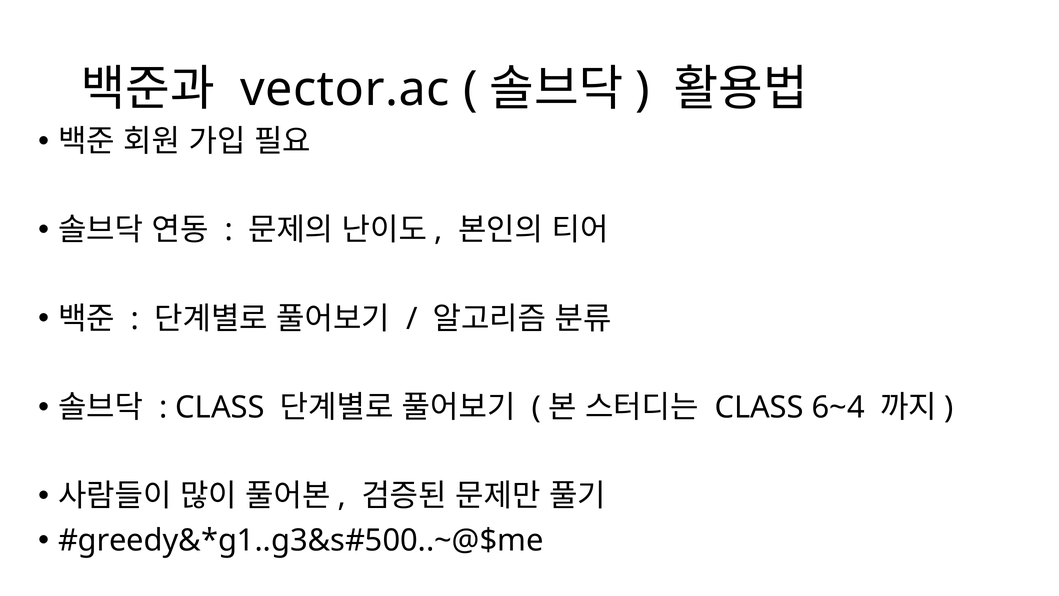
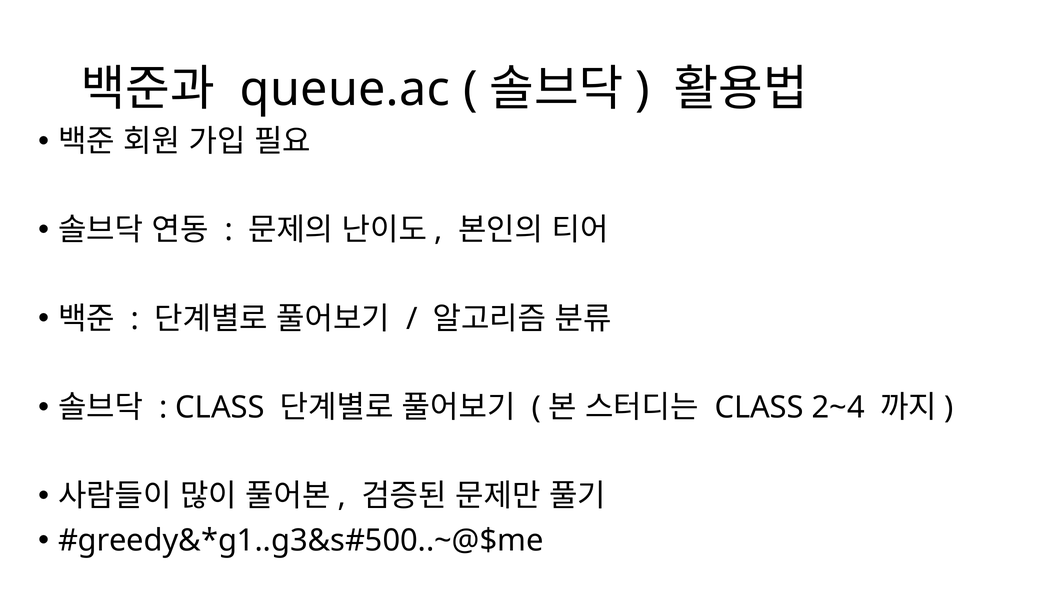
vector.ac: vector.ac -> queue.ac
6~4: 6~4 -> 2~4
